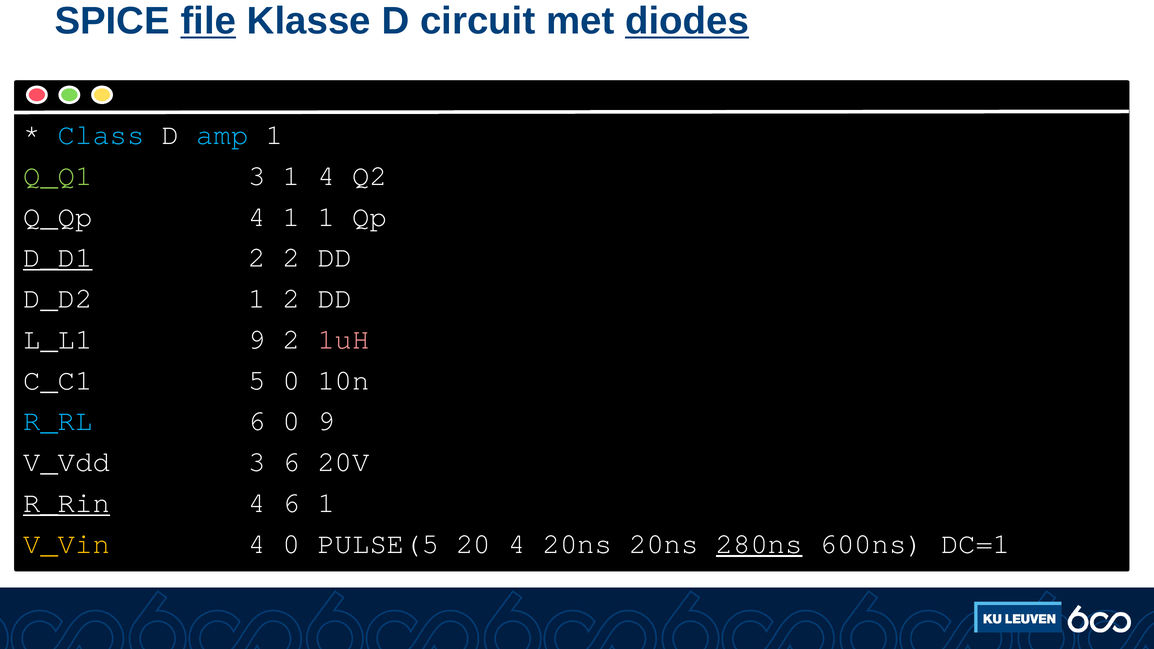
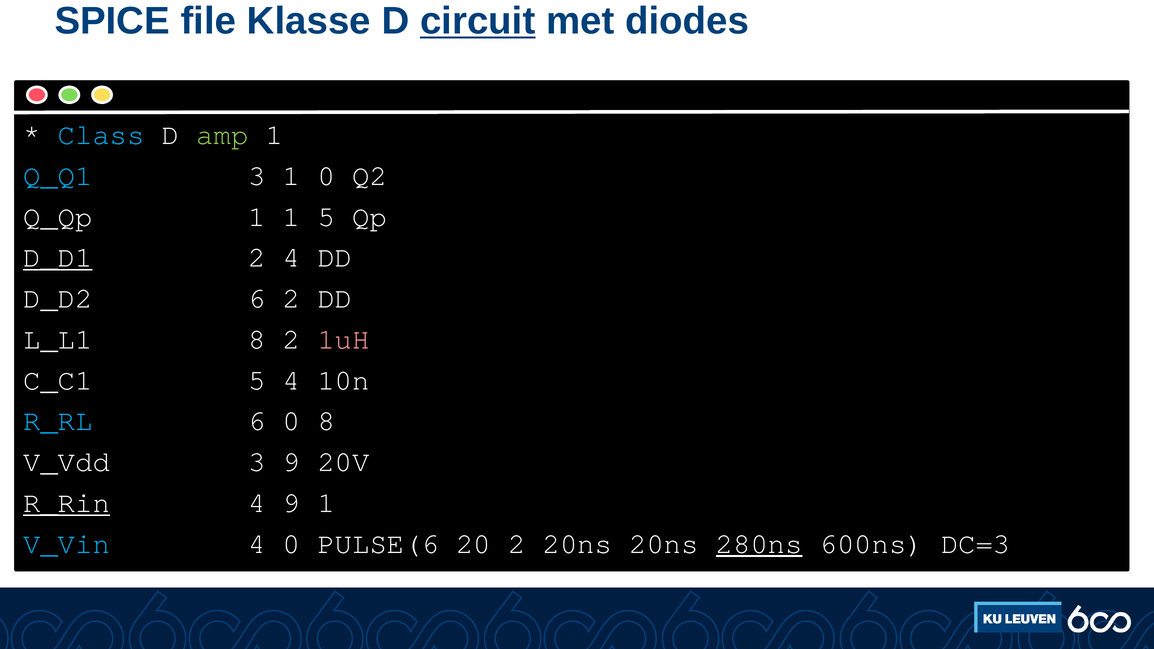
file underline: present -> none
circuit underline: none -> present
diodes underline: present -> none
amp colour: light blue -> light green
Q_Q1 colour: light green -> light blue
1 4: 4 -> 0
Q_Qp 4: 4 -> 1
1 1: 1 -> 5
2 2: 2 -> 4
D_D2 1: 1 -> 6
L_L1 9: 9 -> 8
5 0: 0 -> 4
0 9: 9 -> 8
3 6: 6 -> 9
4 6: 6 -> 9
V_Vin colour: yellow -> light blue
PULSE(5: PULSE(5 -> PULSE(6
20 4: 4 -> 2
DC=1: DC=1 -> DC=3
